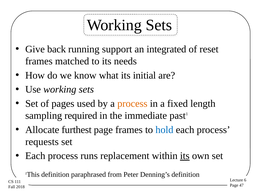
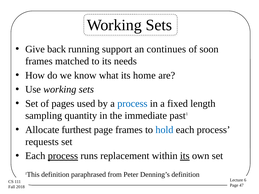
integrated: integrated -> continues
reset: reset -> soon
initial: initial -> home
process at (132, 104) colour: orange -> blue
required: required -> quantity
process at (63, 156) underline: none -> present
